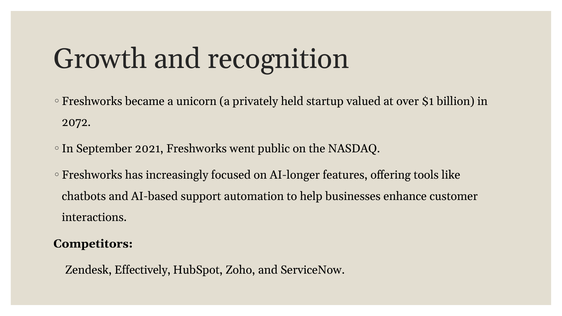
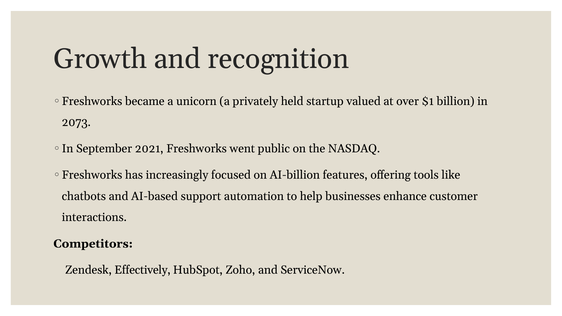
2072: 2072 -> 2073
AI-longer: AI-longer -> AI-billion
